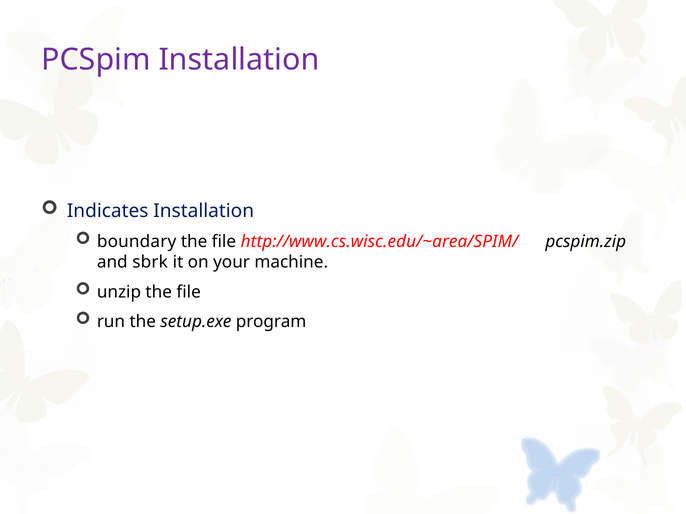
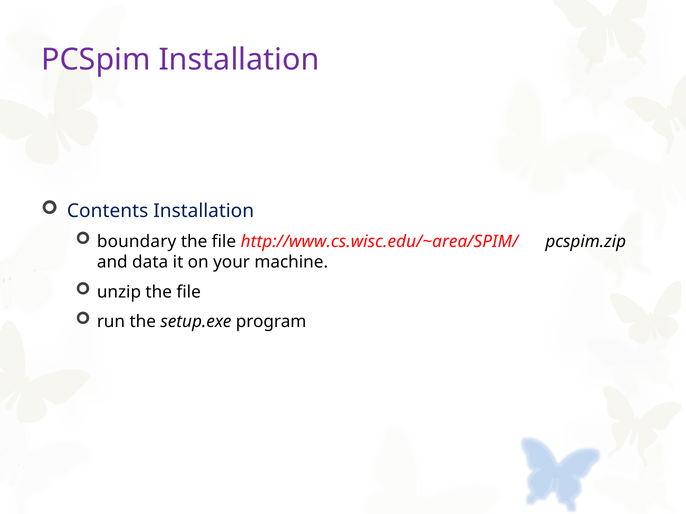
Indicates: Indicates -> Contents
sbrk: sbrk -> data
